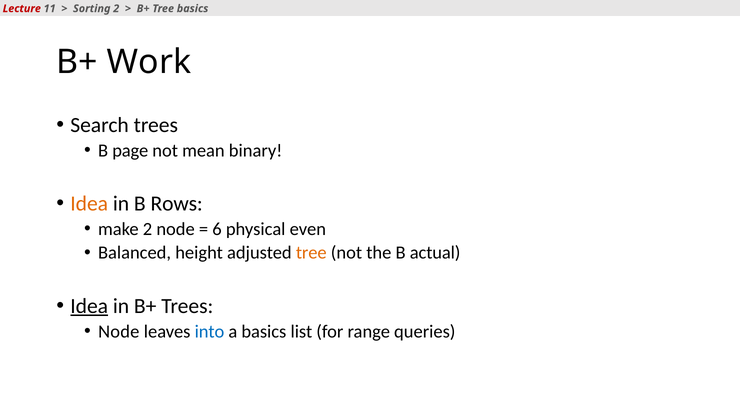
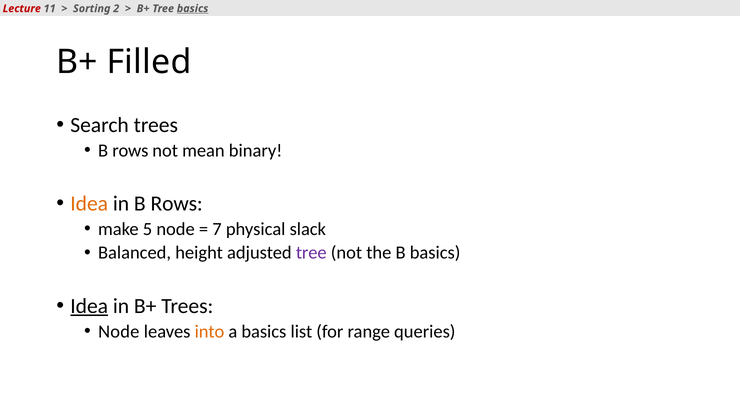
basics at (193, 9) underline: none -> present
Work: Work -> Filled
page at (130, 151): page -> rows
make 2: 2 -> 5
6: 6 -> 7
even: even -> slack
tree at (311, 253) colour: orange -> purple
B actual: actual -> basics
into colour: blue -> orange
